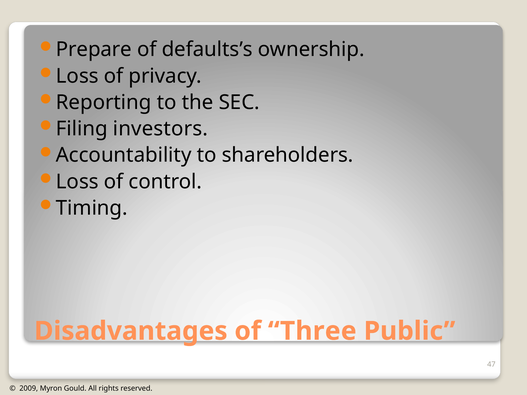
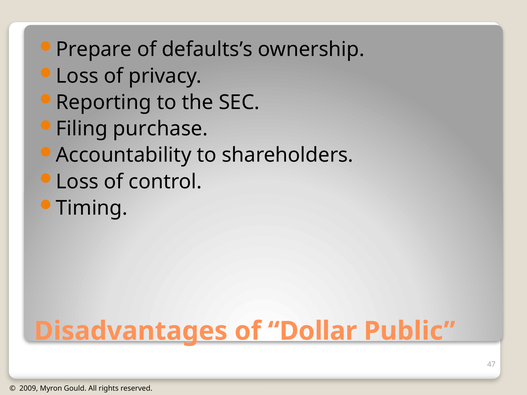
investors: investors -> purchase
Three: Three -> Dollar
